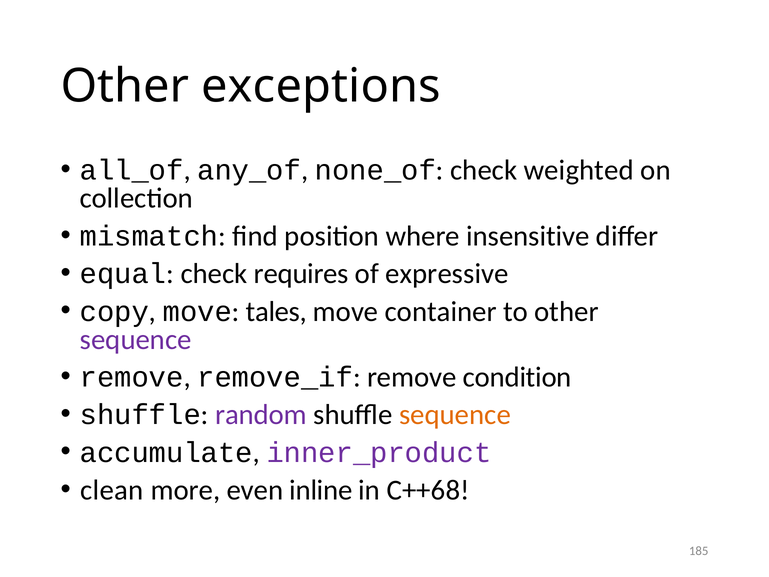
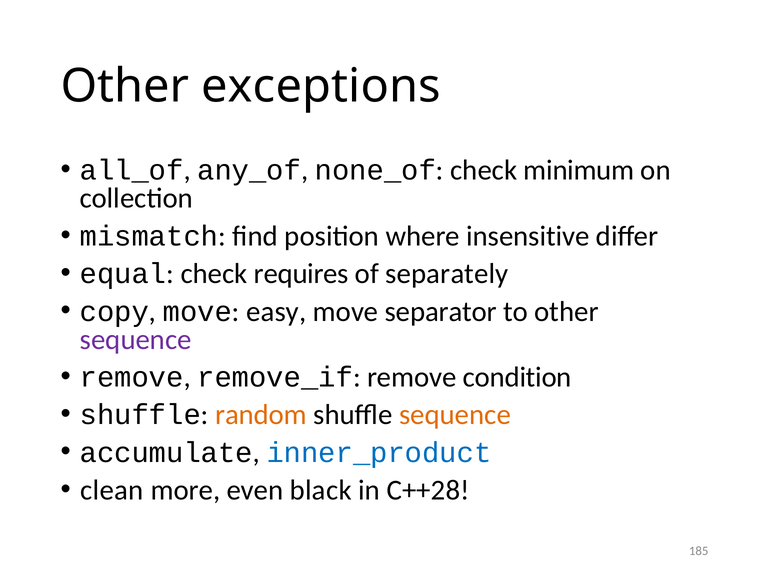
weighted: weighted -> minimum
expressive: expressive -> separately
tales: tales -> easy
container: container -> separator
random colour: purple -> orange
inner_product colour: purple -> blue
inline: inline -> black
C++68: C++68 -> C++28
